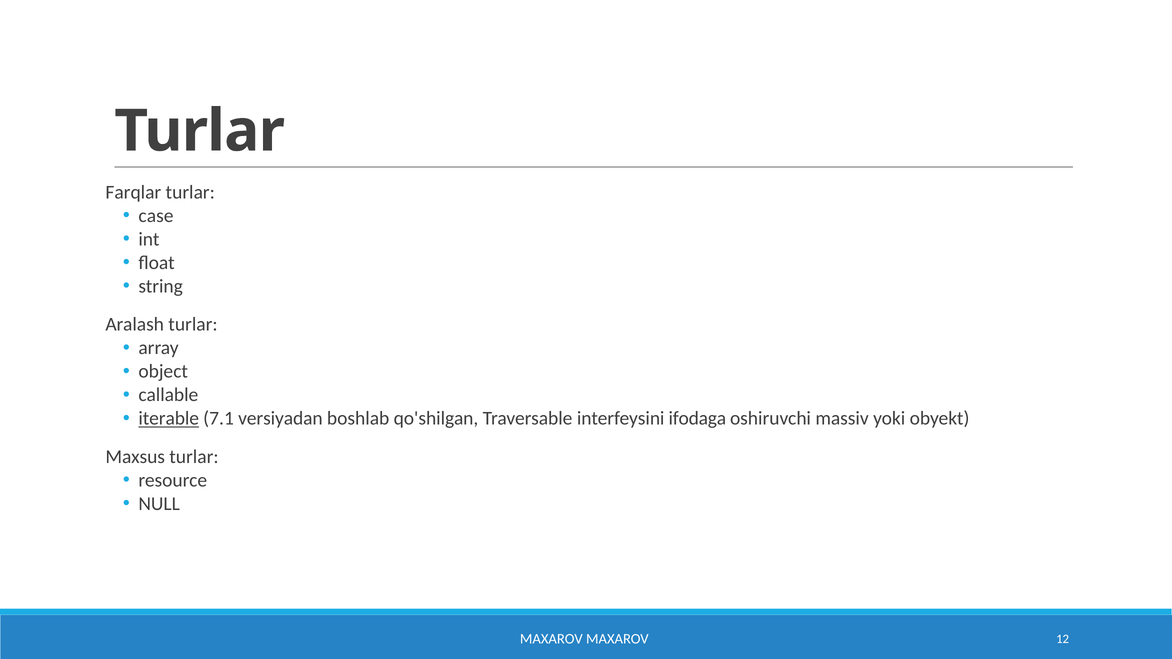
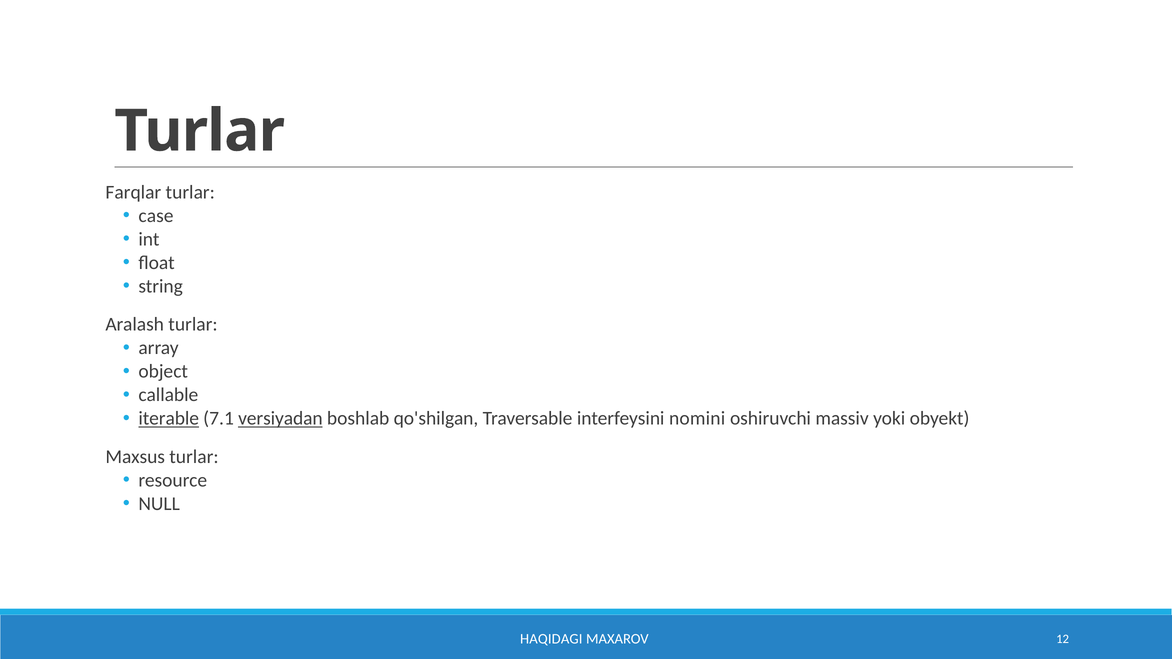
versiyadan underline: none -> present
ifodaga: ifodaga -> nomini
MAXAROV at (551, 639): MAXAROV -> HAQIDAGI
